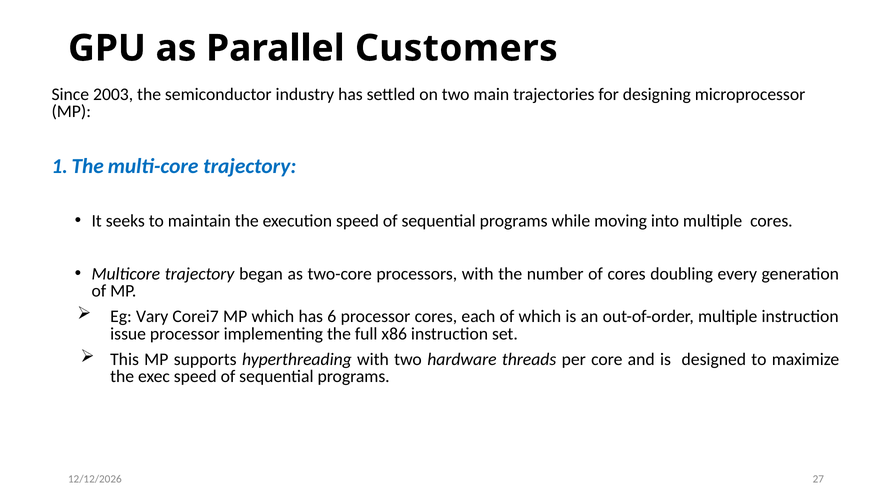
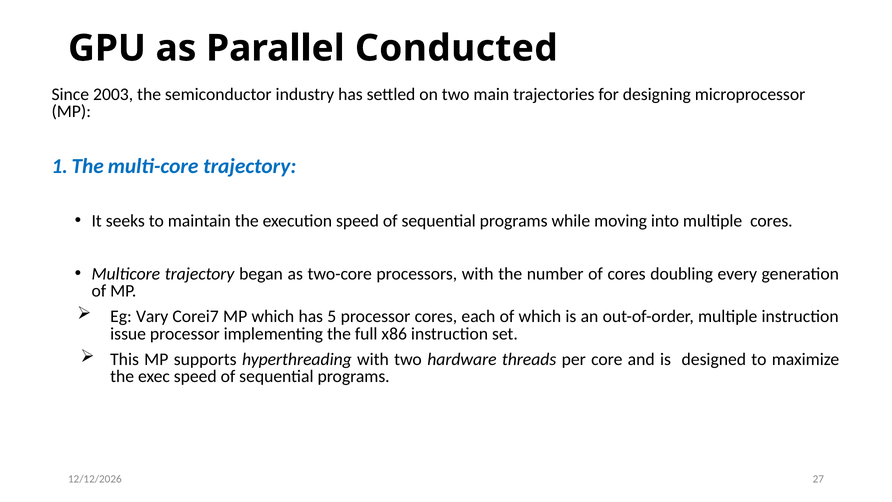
Customers: Customers -> Conducted
6: 6 -> 5
